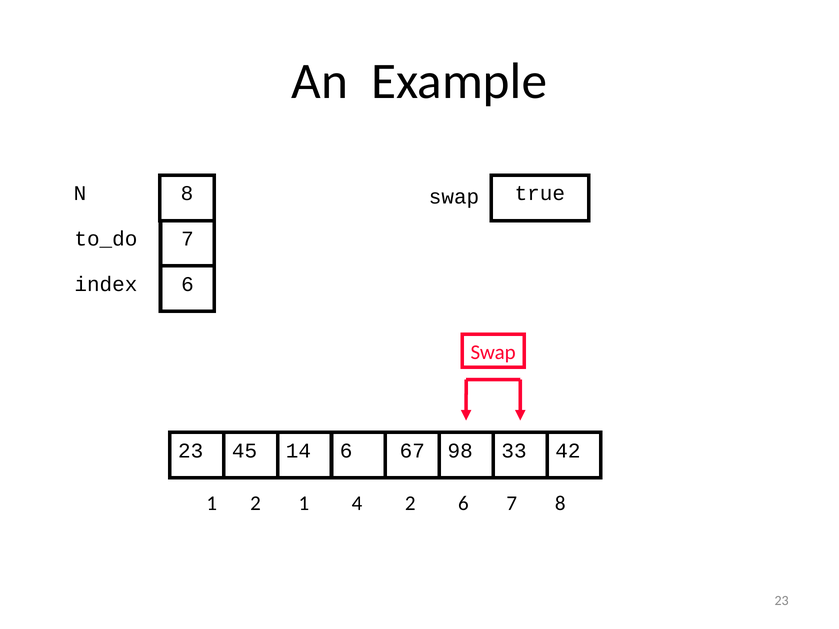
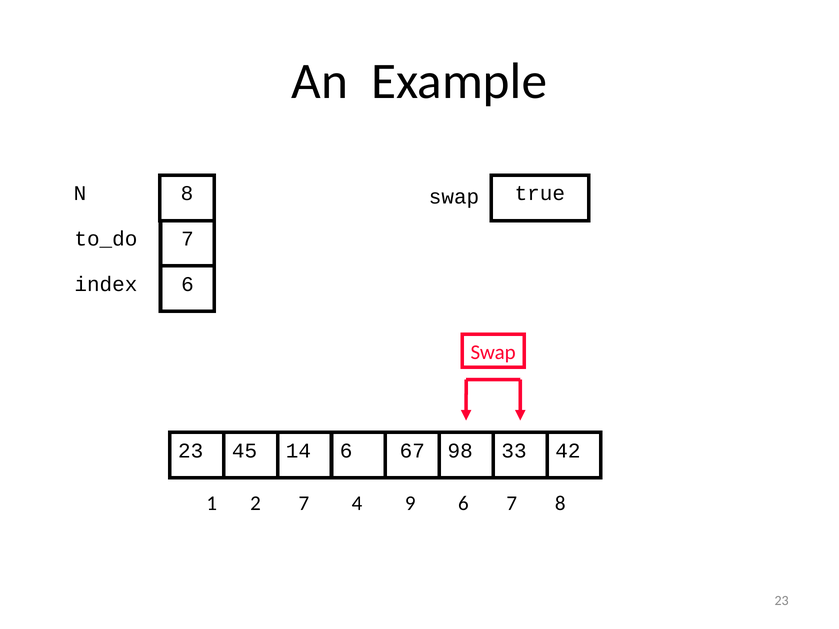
2 1: 1 -> 7
4 2: 2 -> 9
